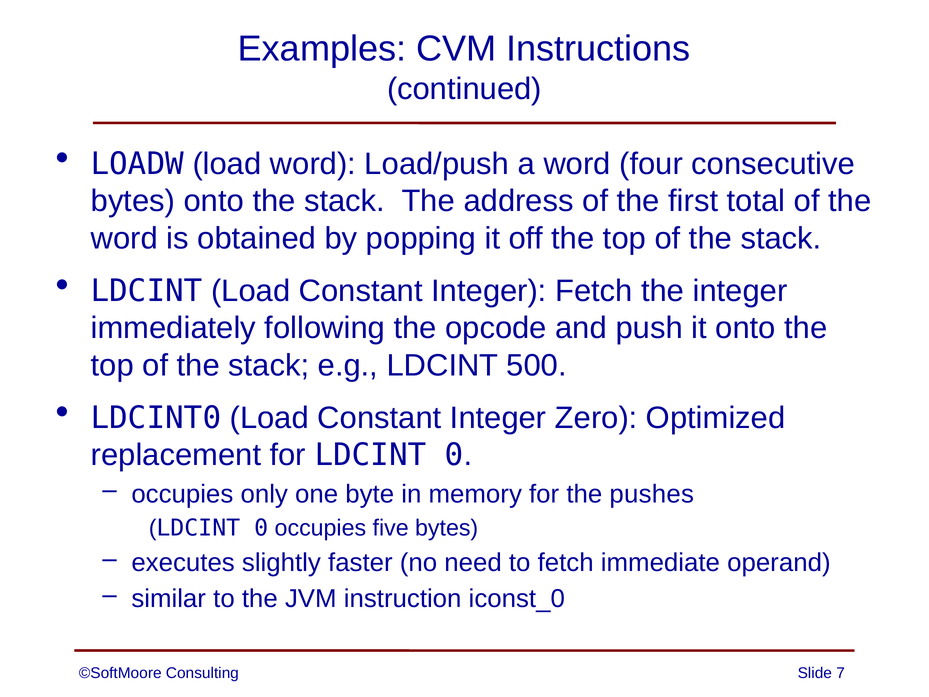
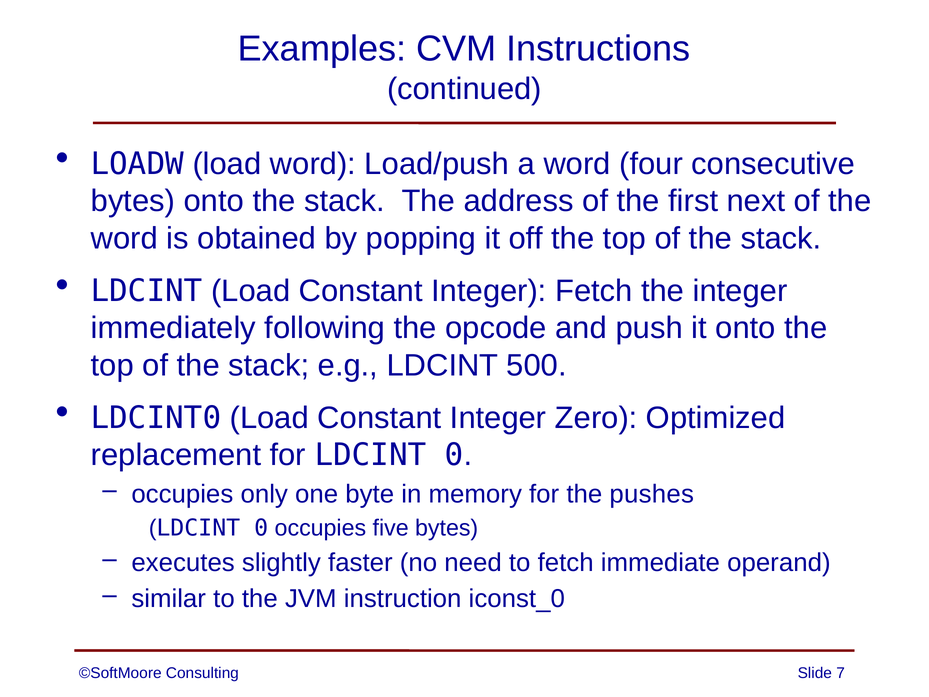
total: total -> next
